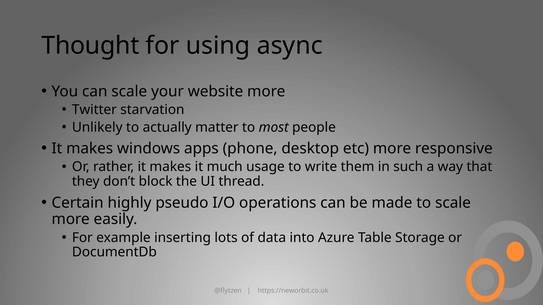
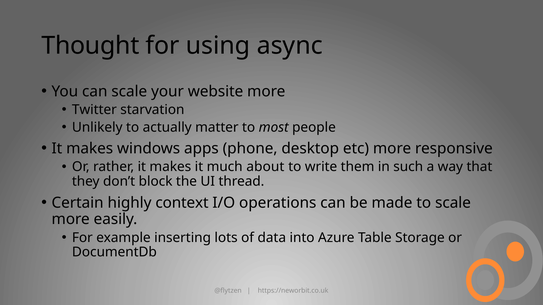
usage: usage -> about
pseudo: pseudo -> context
